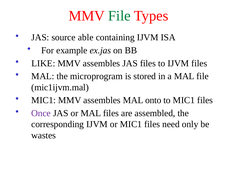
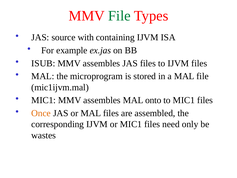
able: able -> with
LIKE: LIKE -> ISUB
Once colour: purple -> orange
